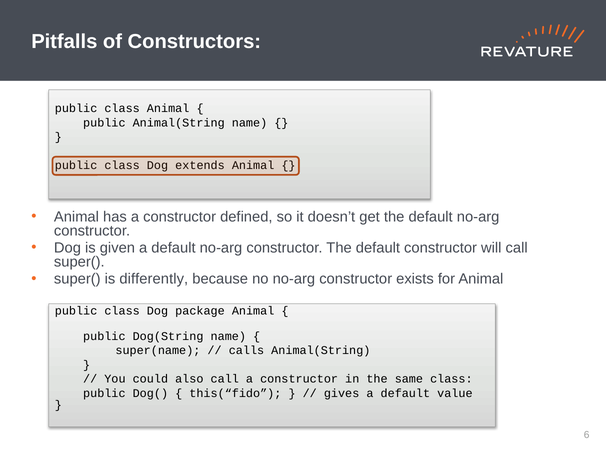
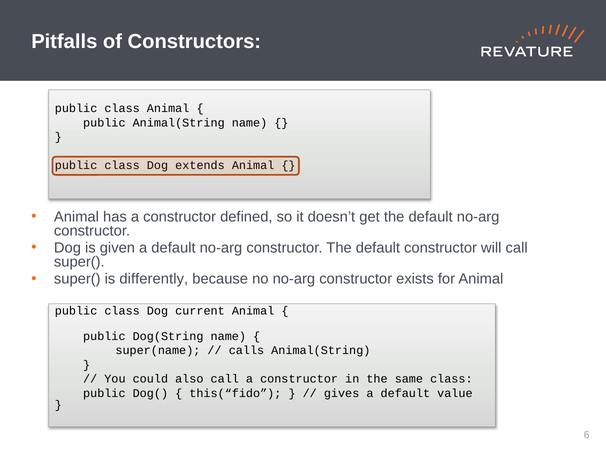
package: package -> current
